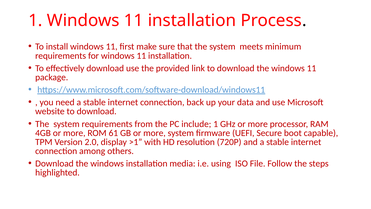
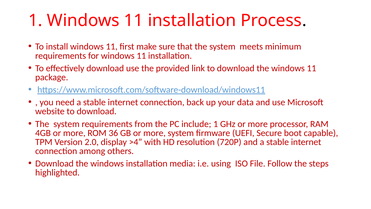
61: 61 -> 36
>1: >1 -> >4
